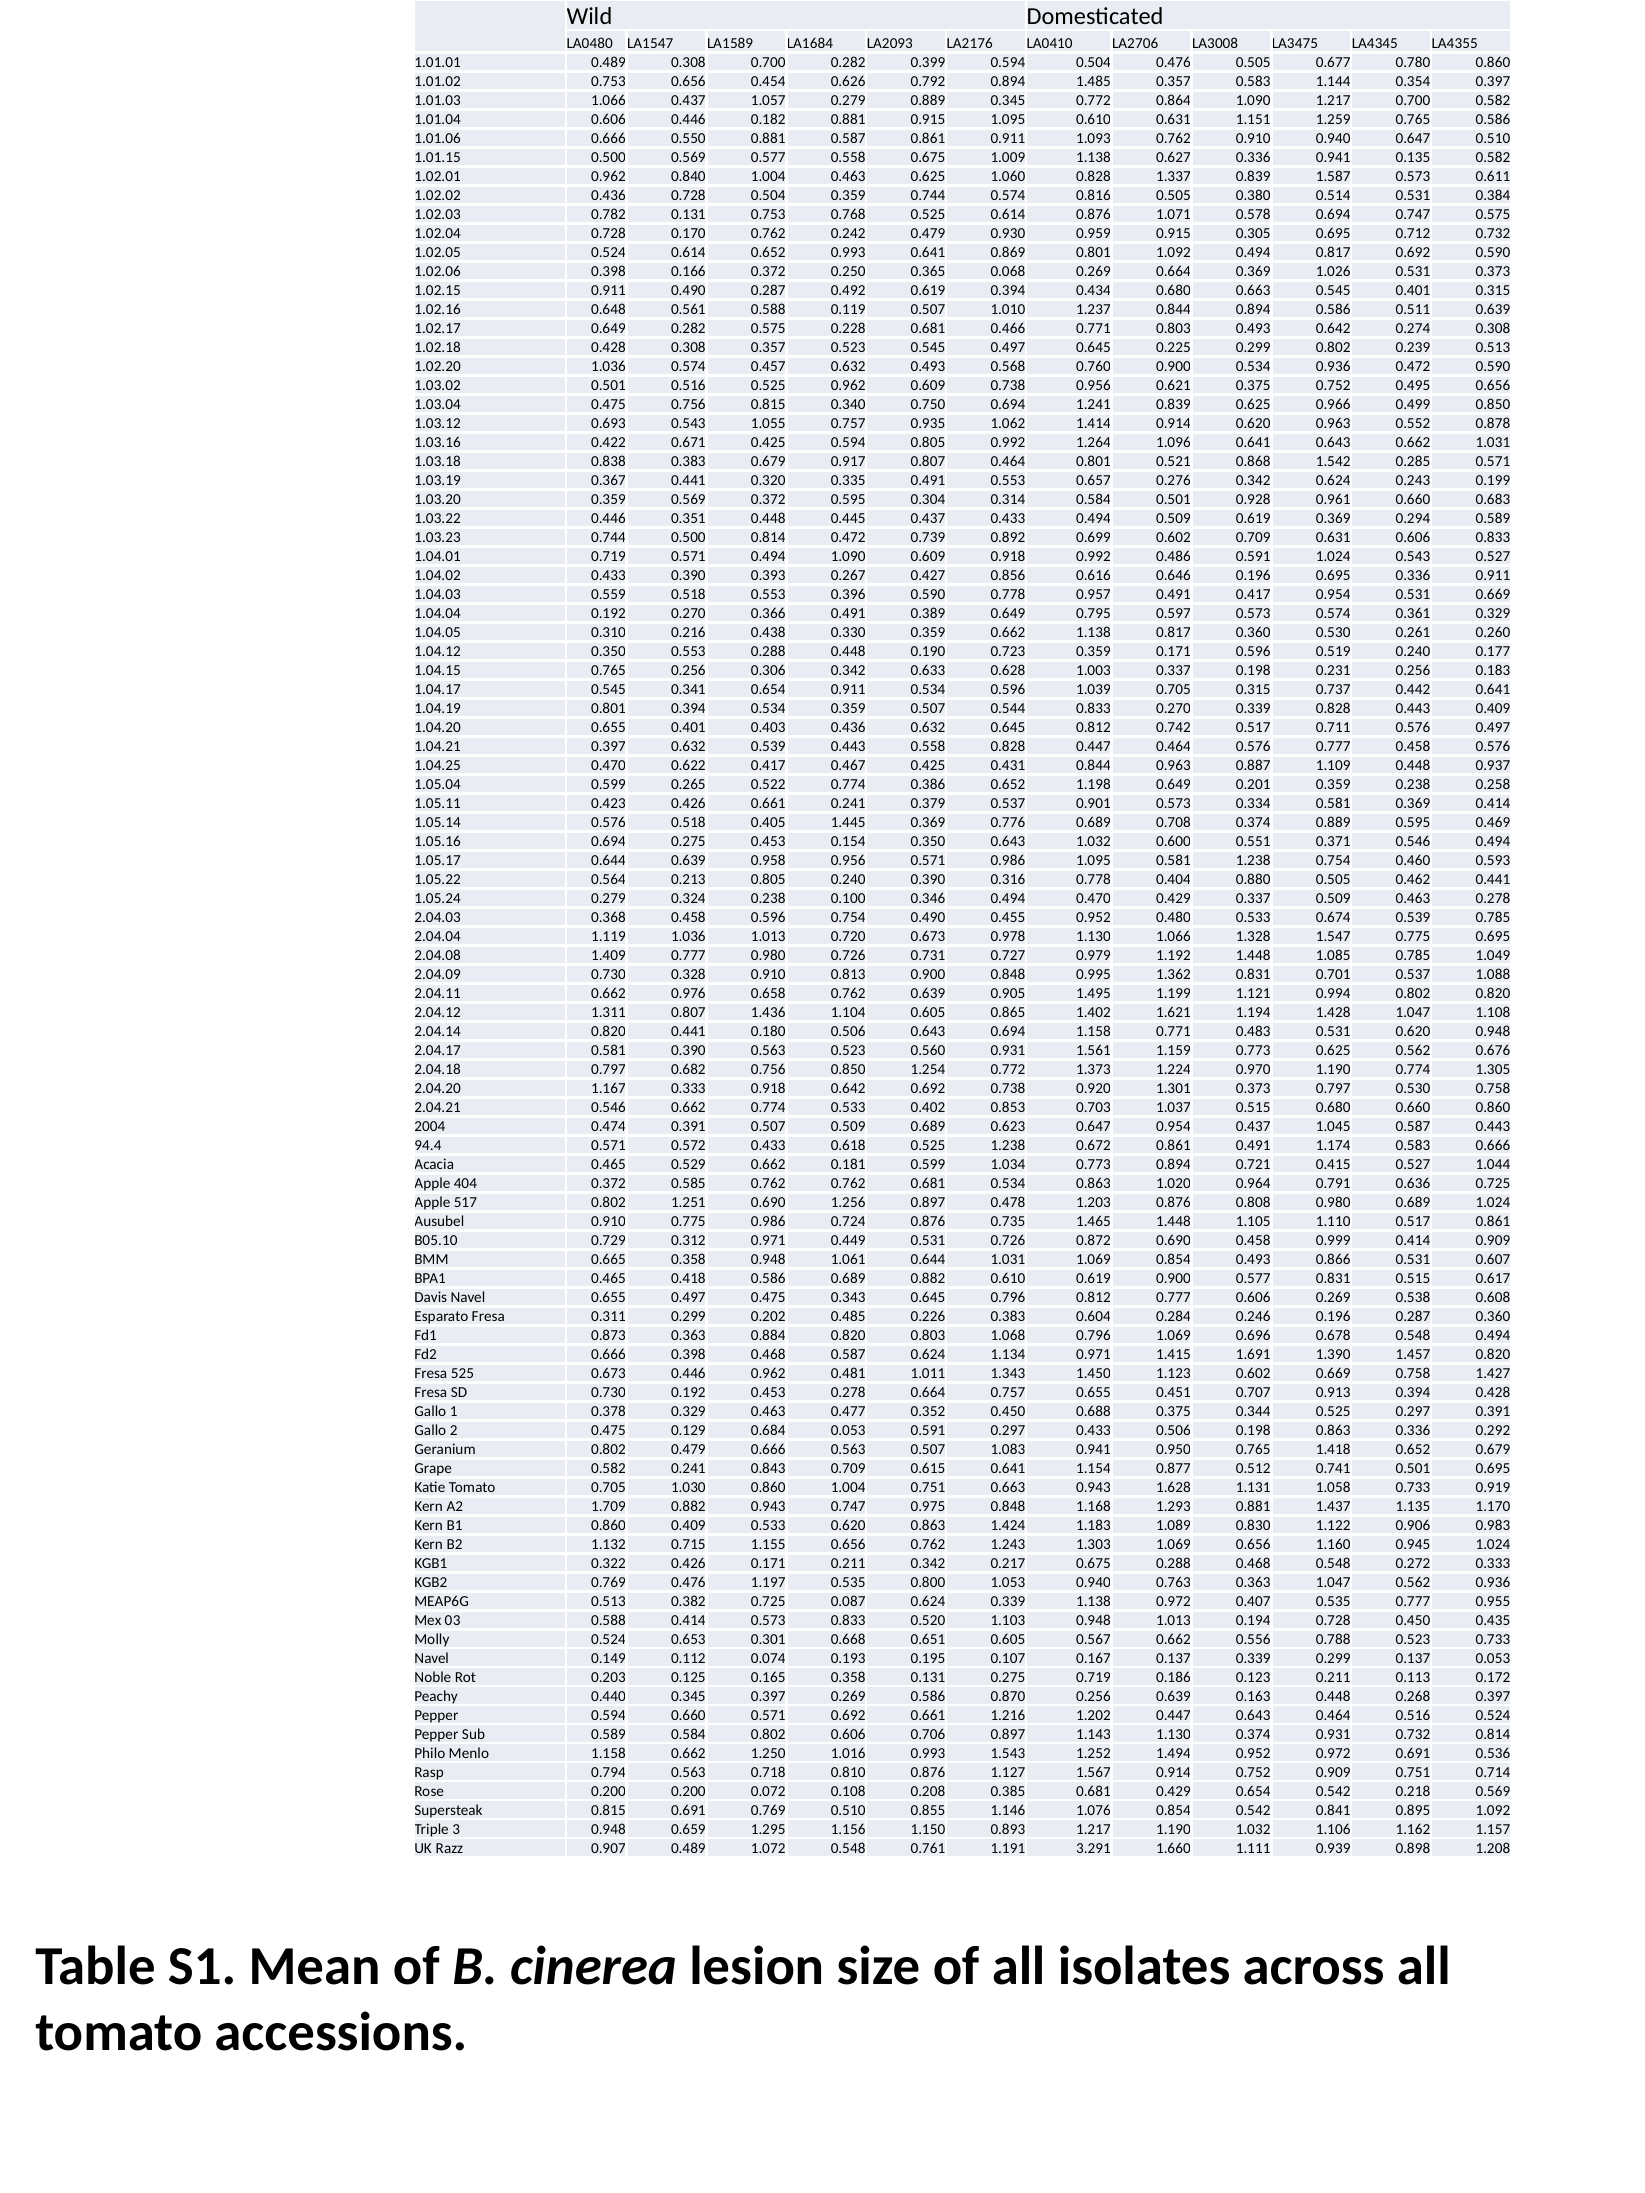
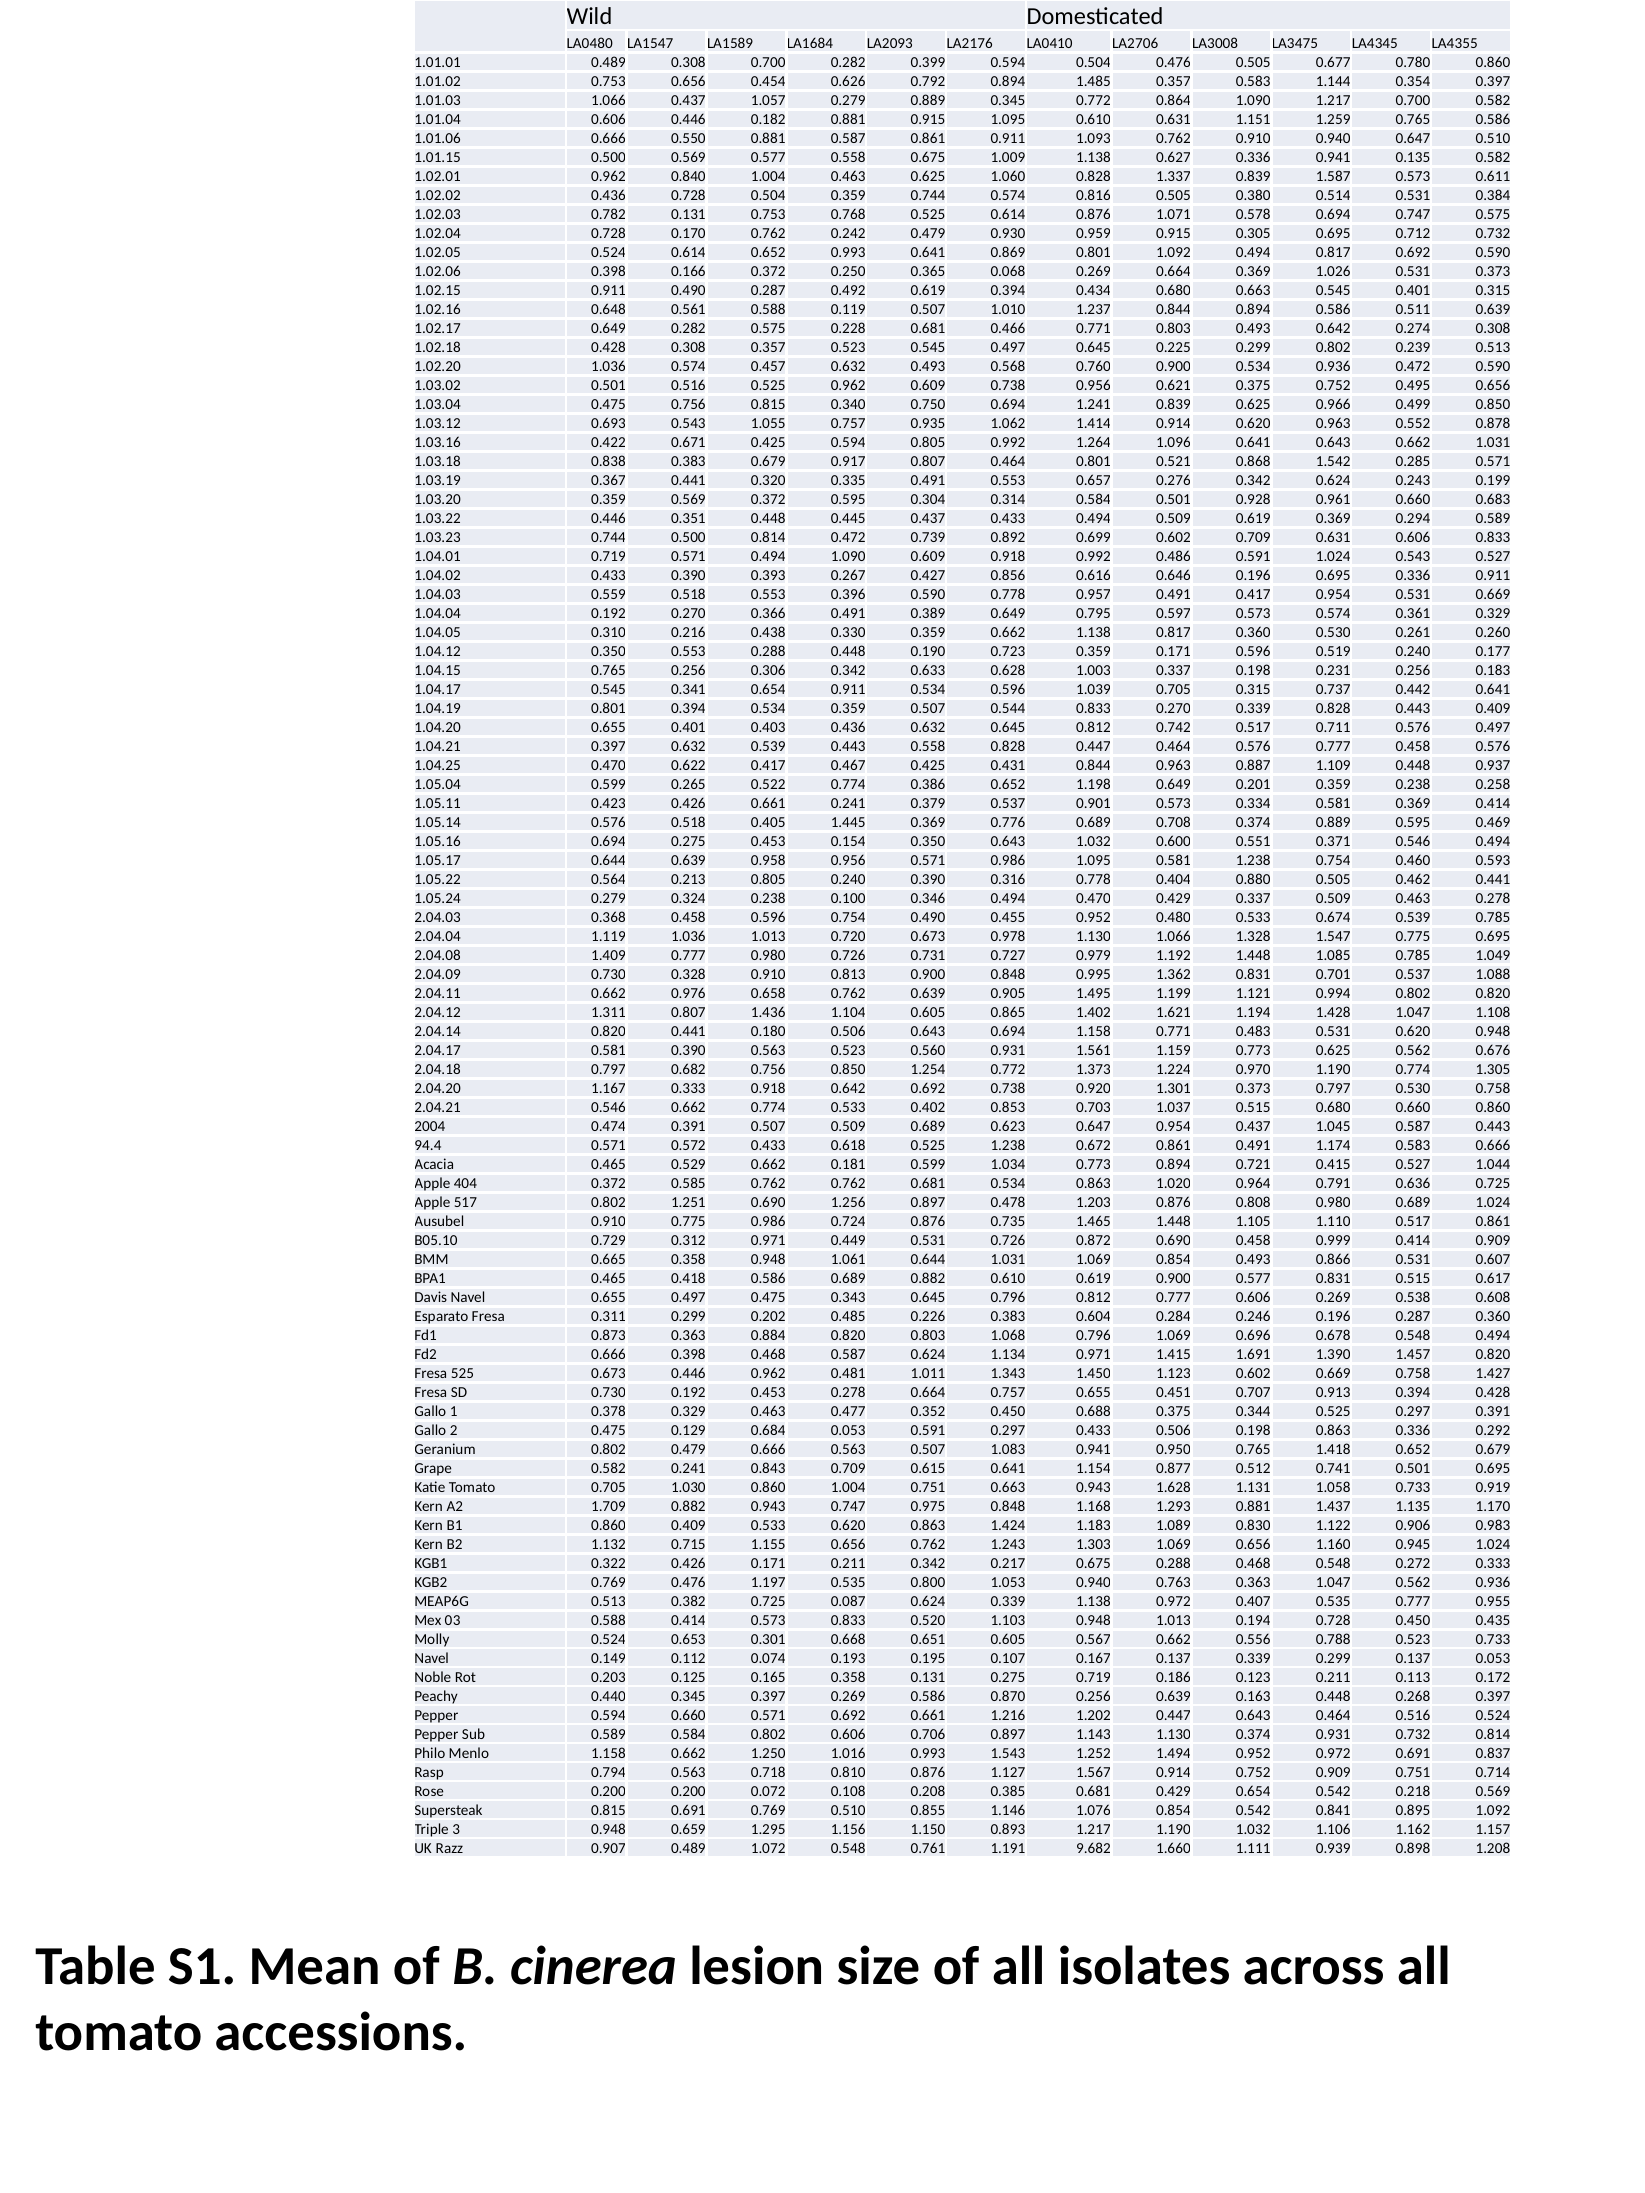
0.536: 0.536 -> 0.837
3.291: 3.291 -> 9.682
